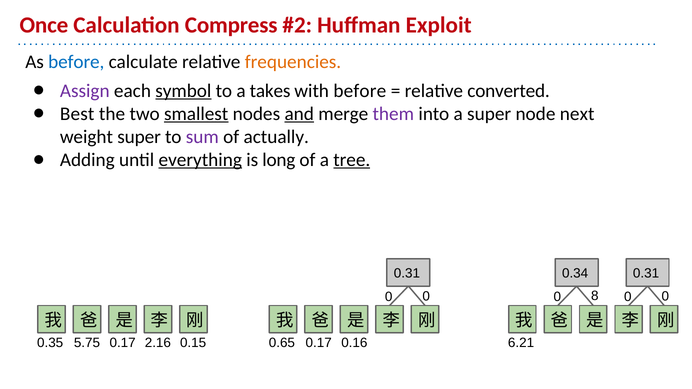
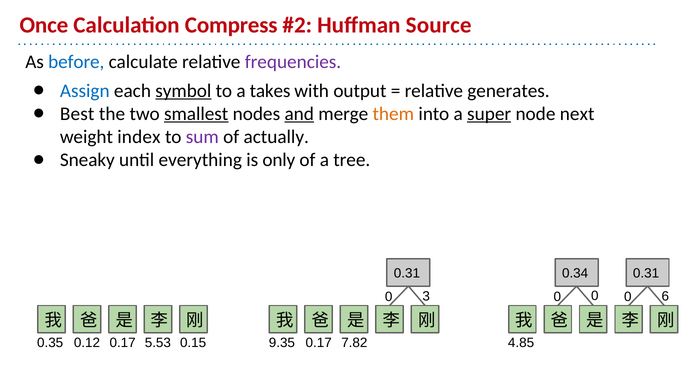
Exploit: Exploit -> Source
frequencies colour: orange -> purple
Assign colour: purple -> blue
with before: before -> output
converted: converted -> generates
them colour: purple -> orange
super at (489, 114) underline: none -> present
weight super: super -> index
Adding: Adding -> Sneaky
everything underline: present -> none
long: long -> only
tree underline: present -> none
0 8: 8 -> 0
0 at (426, 296): 0 -> 3
0 at (665, 296): 0 -> 6
5.75: 5.75 -> 0.12
2.16: 2.16 -> 5.53
0.65: 0.65 -> 9.35
0.16: 0.16 -> 7.82
6.21: 6.21 -> 4.85
